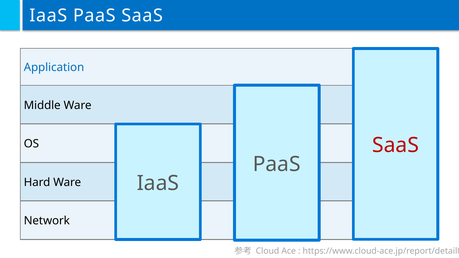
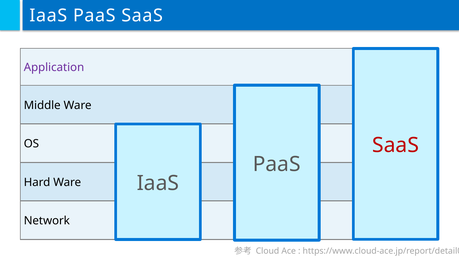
Application colour: blue -> purple
